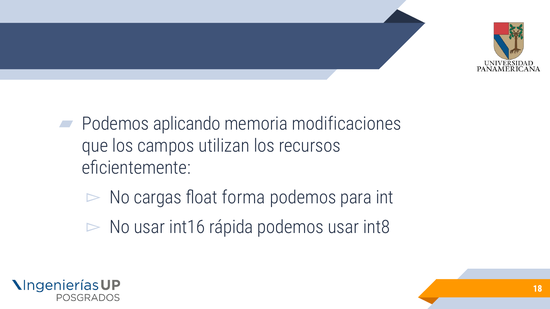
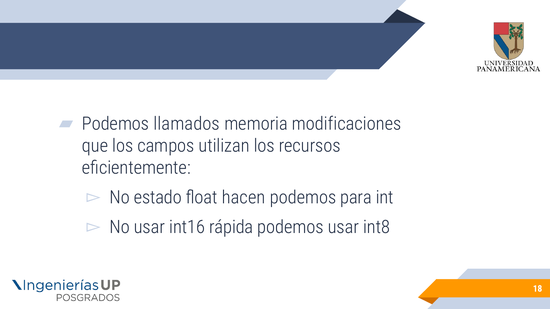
aplicando: aplicando -> llamados
cargas: cargas -> estado
forma: forma -> hacen
